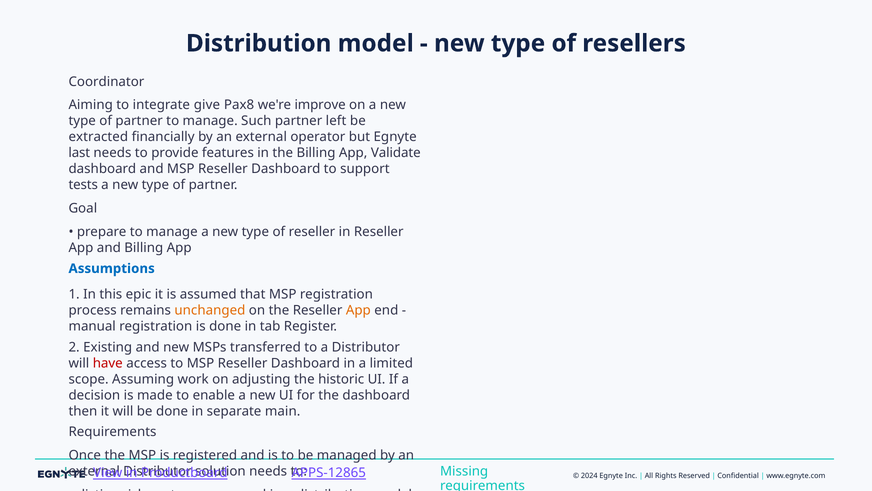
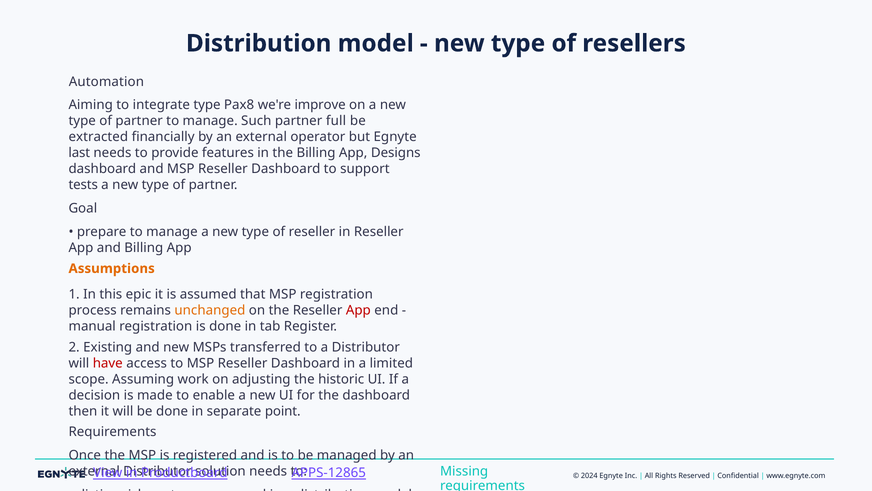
Coordinator: Coordinator -> Automation
integrate give: give -> type
left: left -> full
Validate: Validate -> Designs
Assumptions colour: blue -> orange
App at (358, 310) colour: orange -> red
main: main -> point
